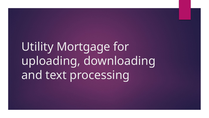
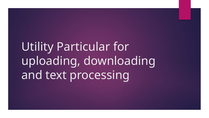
Mortgage: Mortgage -> Particular
